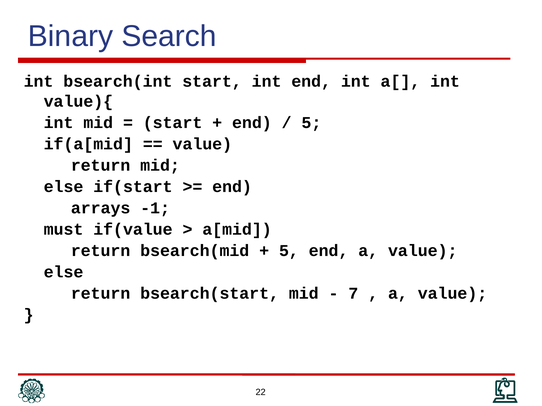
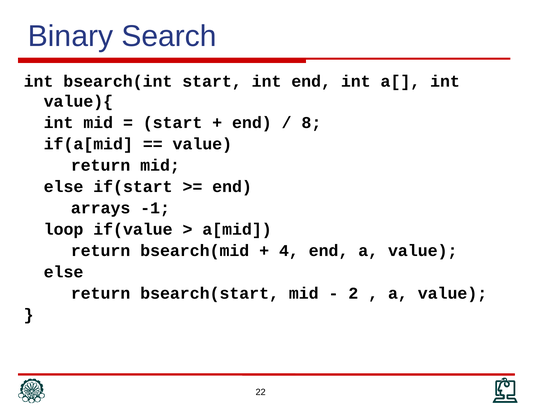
5 at (311, 123): 5 -> 8
must: must -> loop
5 at (289, 251): 5 -> 4
7: 7 -> 2
